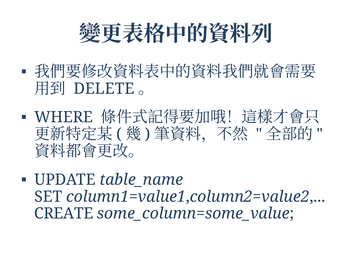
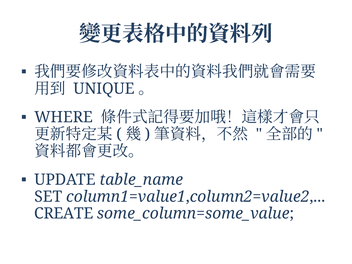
DELETE: DELETE -> UNIQUE
